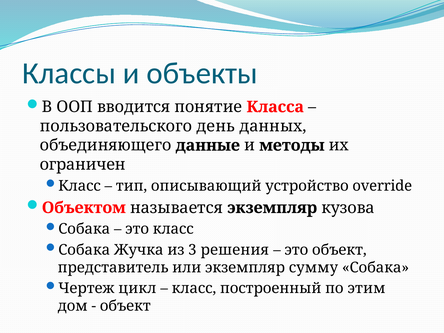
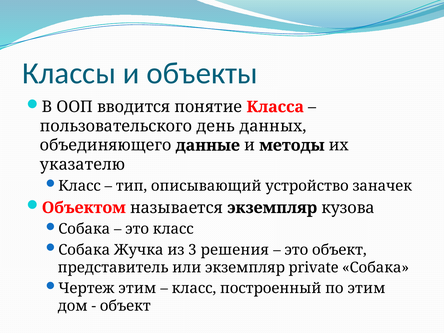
ограничен: ограничен -> указателю
override: override -> заначек
сумму: сумму -> private
Чертеж цикл: цикл -> этим
